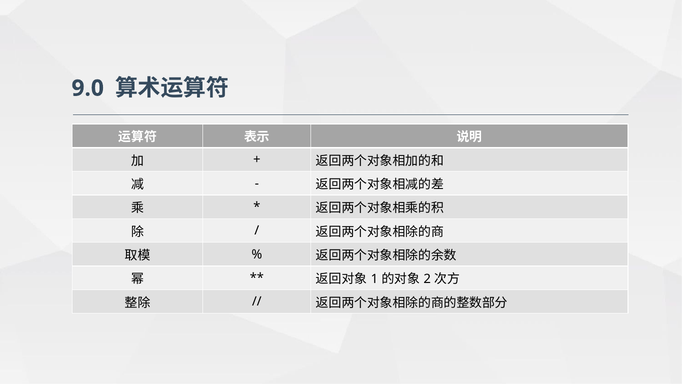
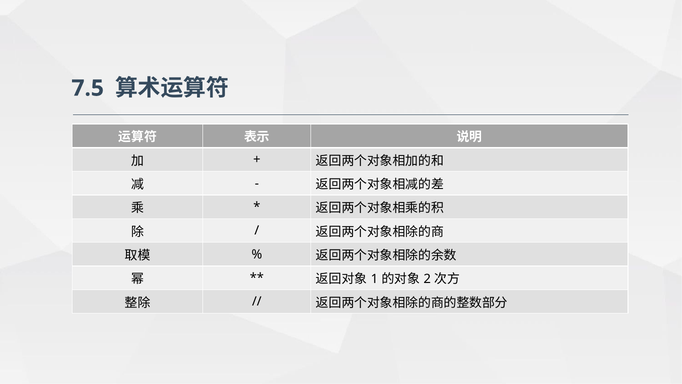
9.0: 9.0 -> 7.5
